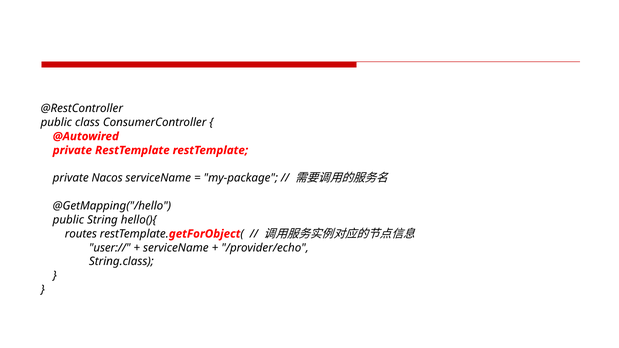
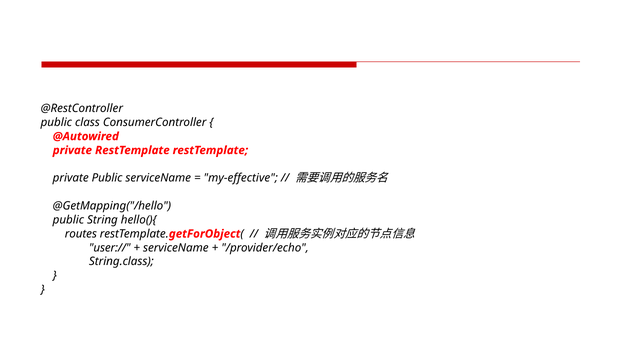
private Nacos: Nacos -> Public
my-package: my-package -> my-effective
